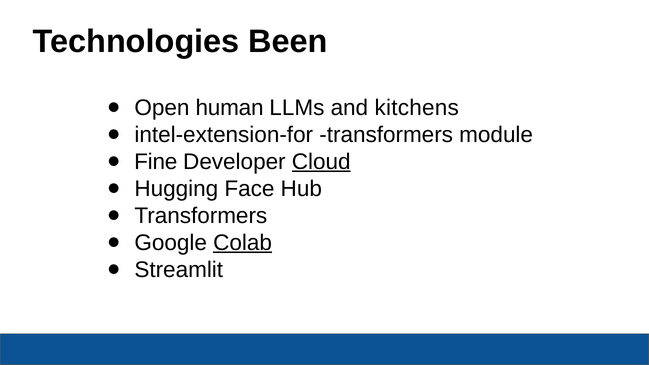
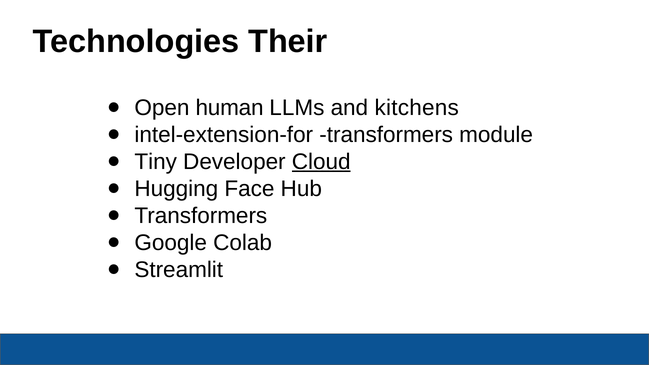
Been: Been -> Their
Fine: Fine -> Tiny
Colab underline: present -> none
